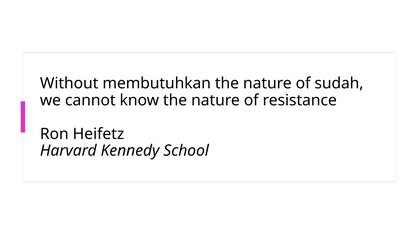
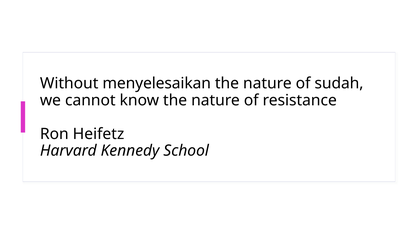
membutuhkan: membutuhkan -> menyelesaikan
